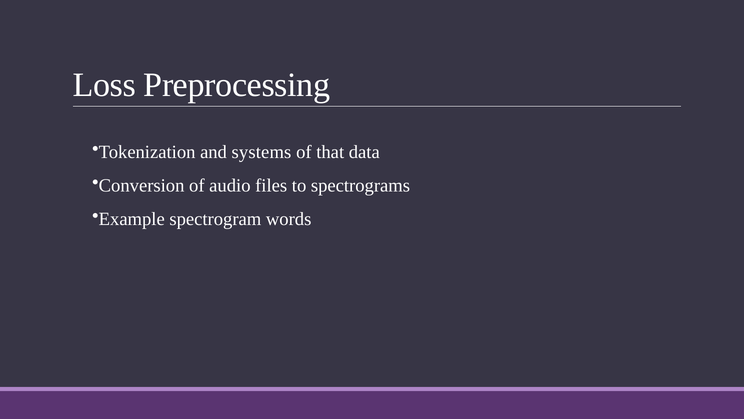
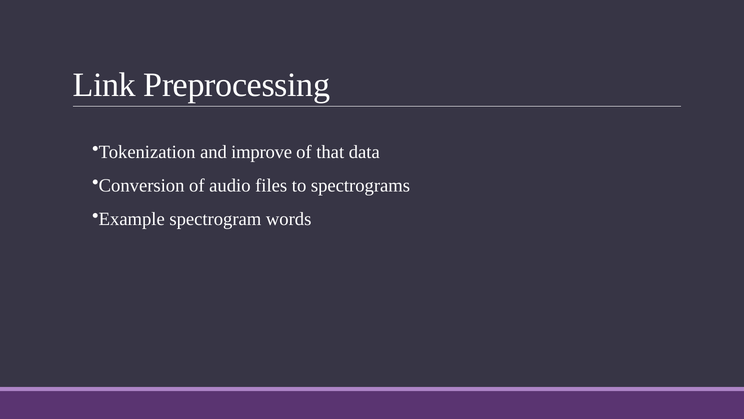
Loss: Loss -> Link
systems: systems -> improve
